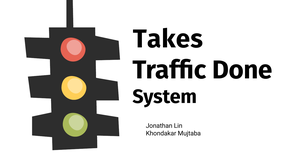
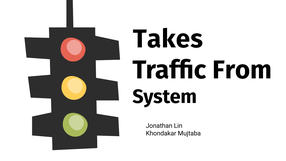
Done: Done -> From
